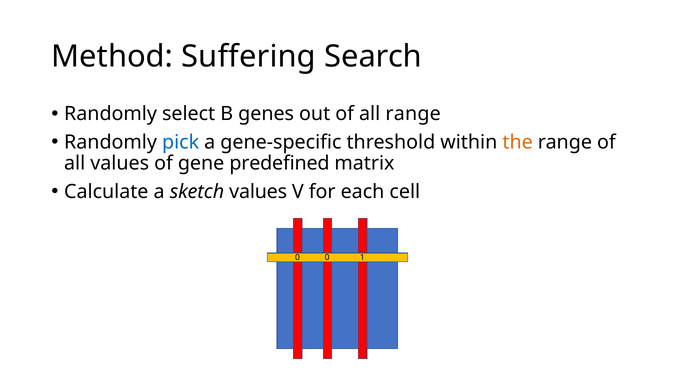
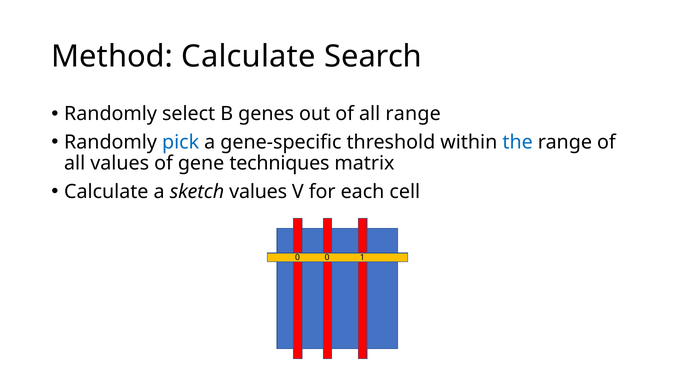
Method Suffering: Suffering -> Calculate
the colour: orange -> blue
predefined: predefined -> techniques
